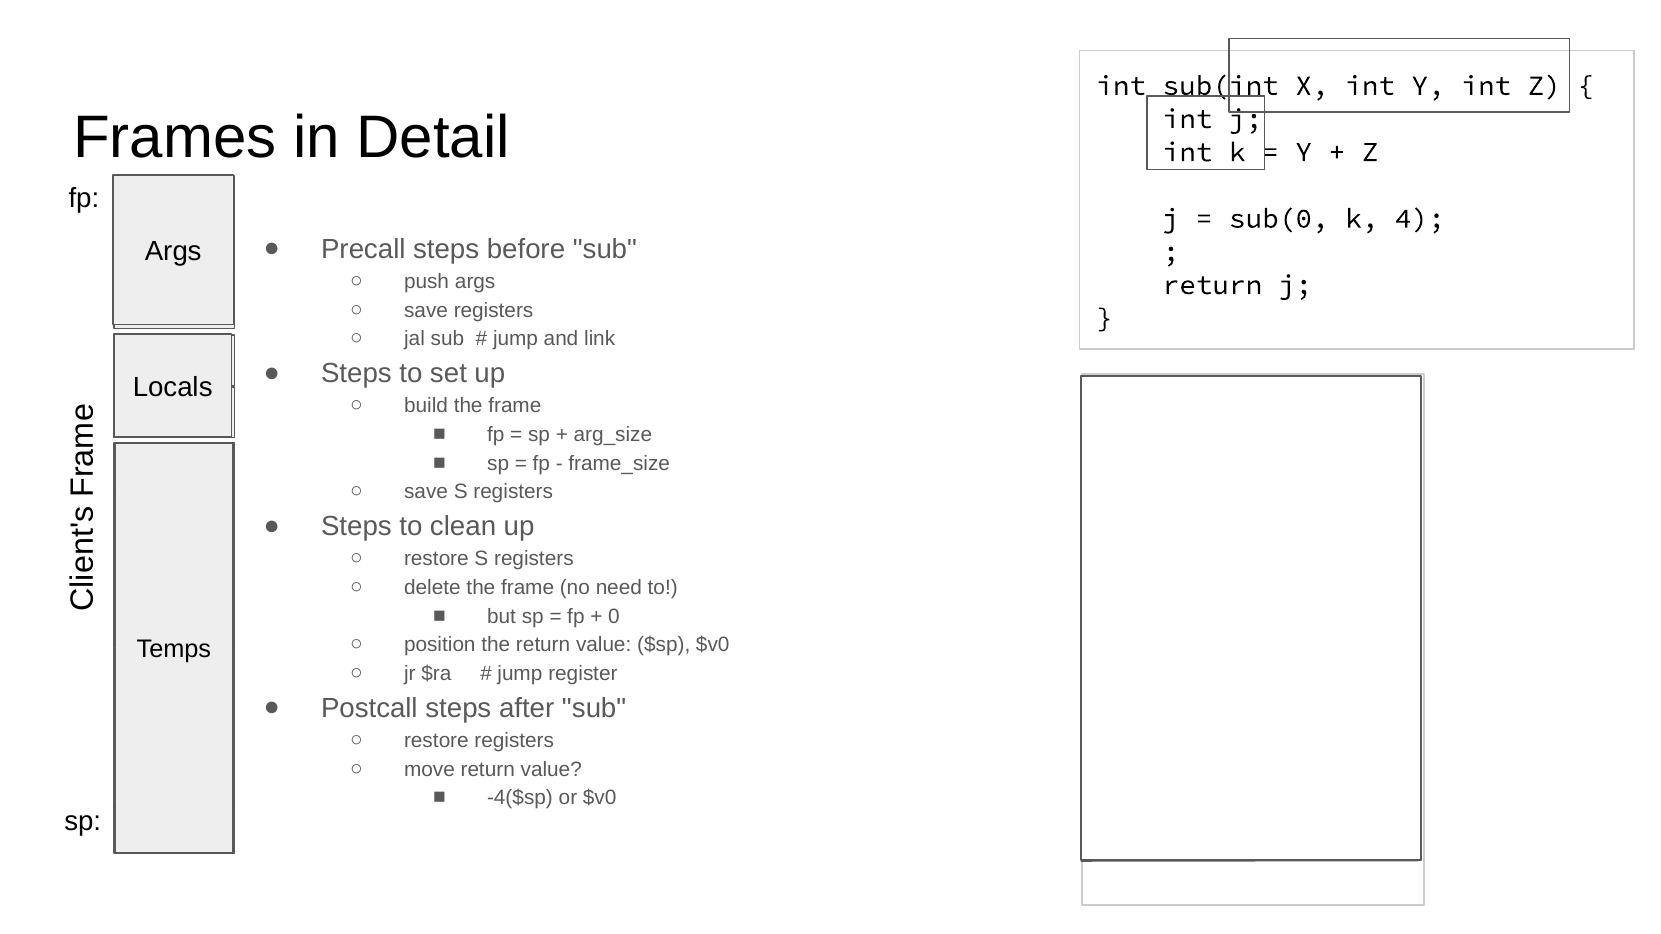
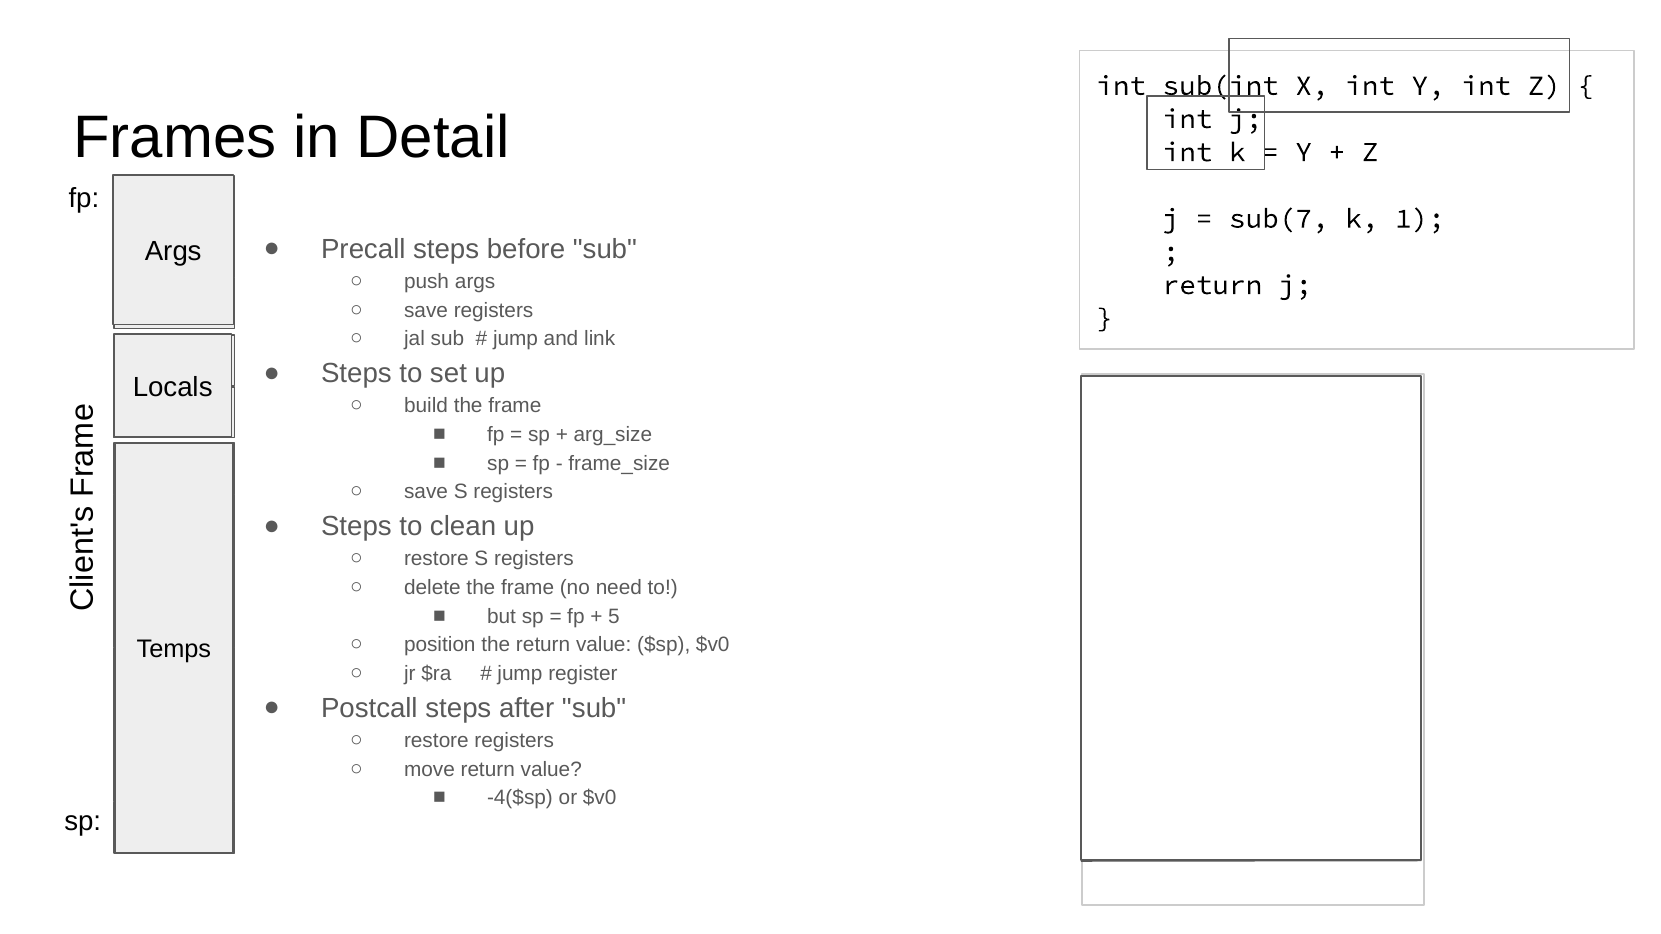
sub(0: sub(0 -> sub(7
4: 4 -> 1
0: 0 -> 5
